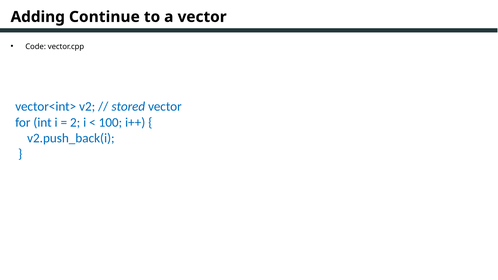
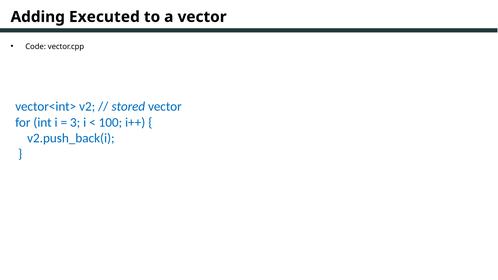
Continue: Continue -> Executed
2: 2 -> 3
